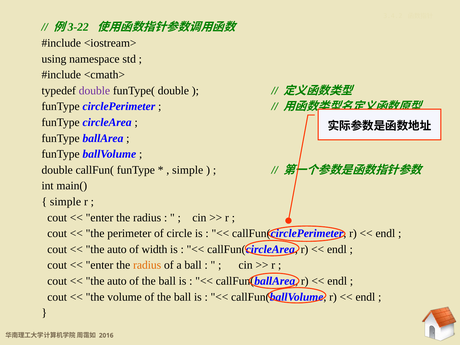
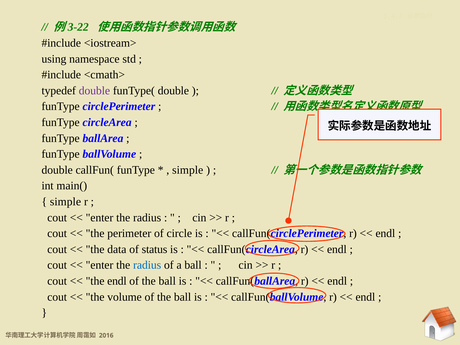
auto at (117, 249): auto -> data
width: width -> status
radius at (147, 265) colour: orange -> blue
auto at (117, 281): auto -> endl
